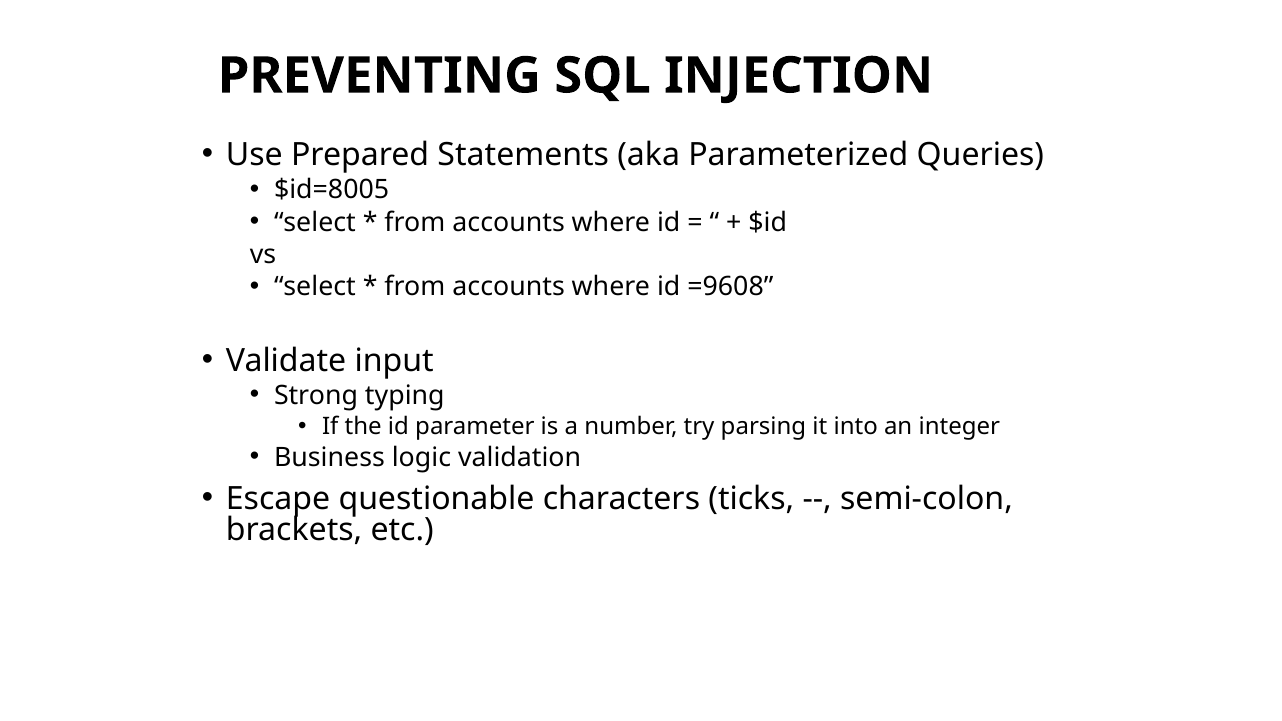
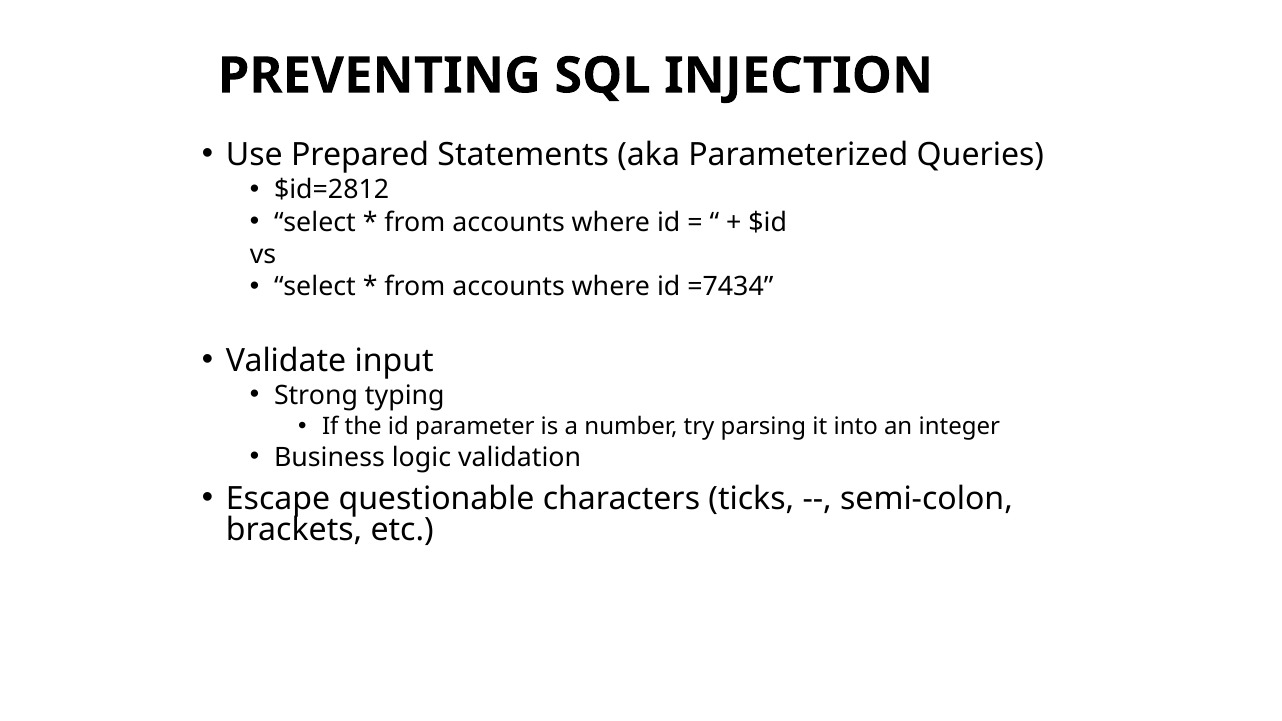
$id=8005: $id=8005 -> $id=2812
=9608: =9608 -> =7434
